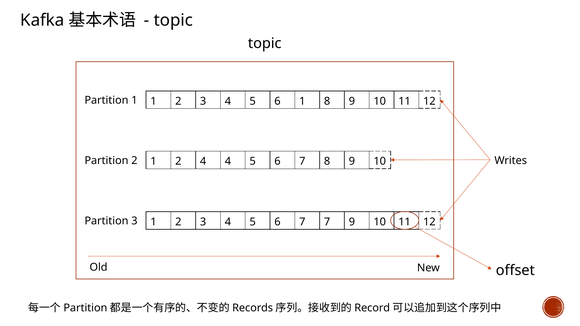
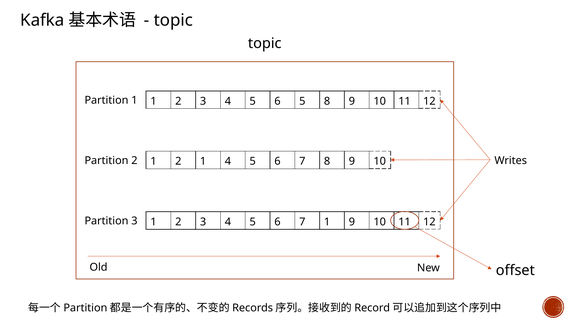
6 1: 1 -> 5
2 4: 4 -> 1
7 7: 7 -> 1
